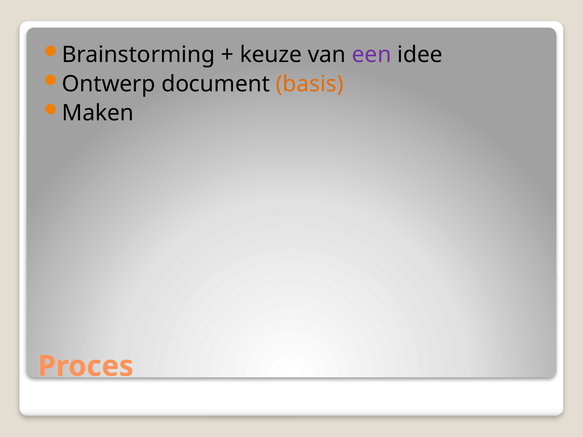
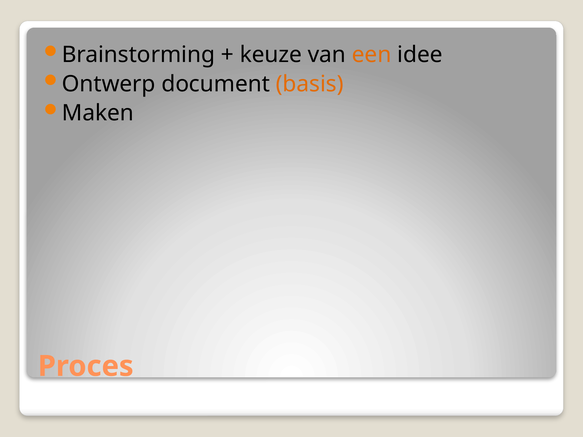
een colour: purple -> orange
